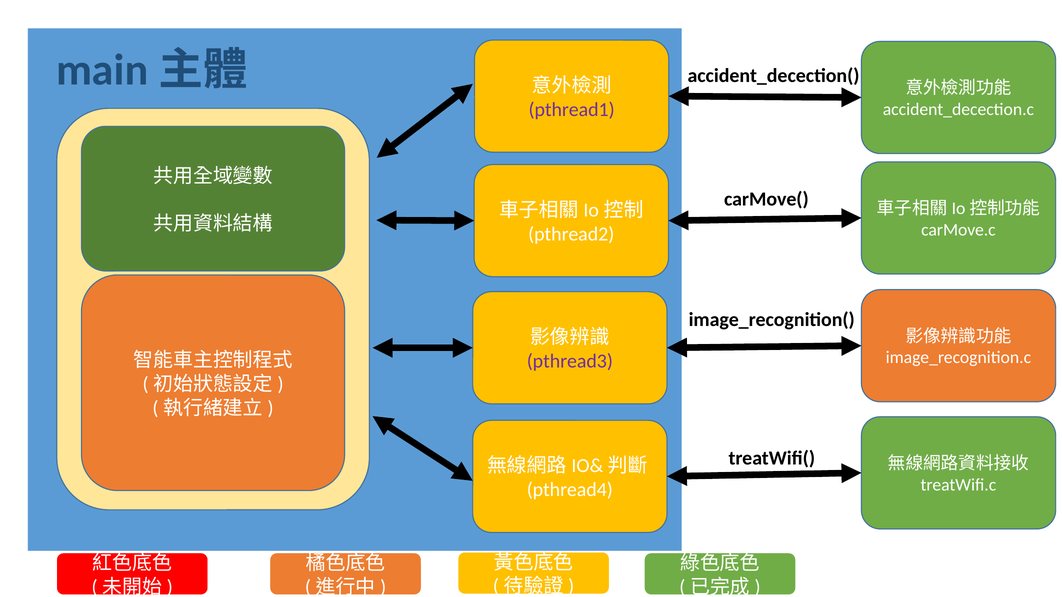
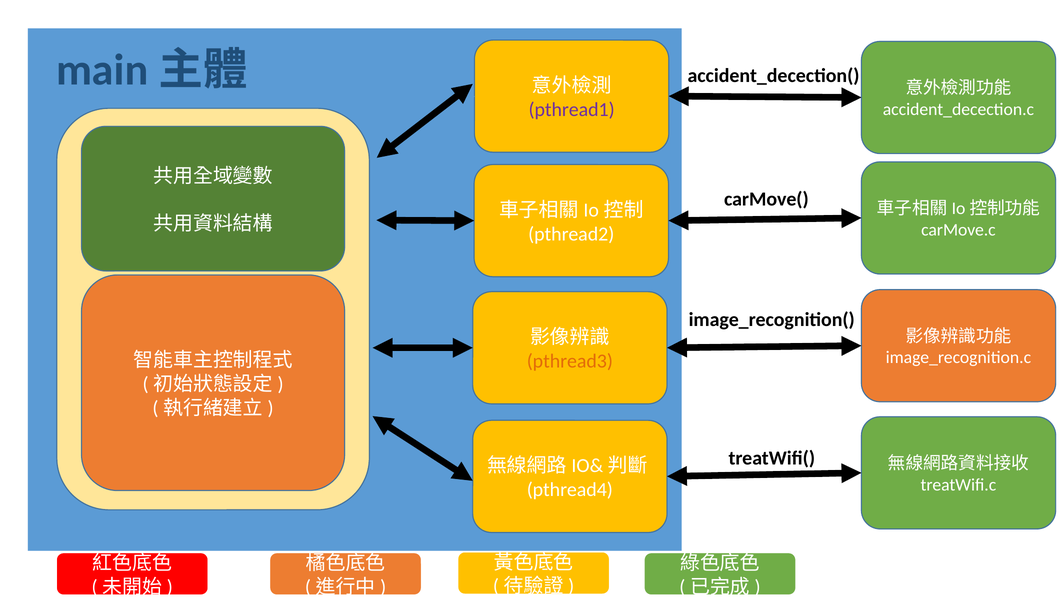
pthread3 colour: purple -> orange
